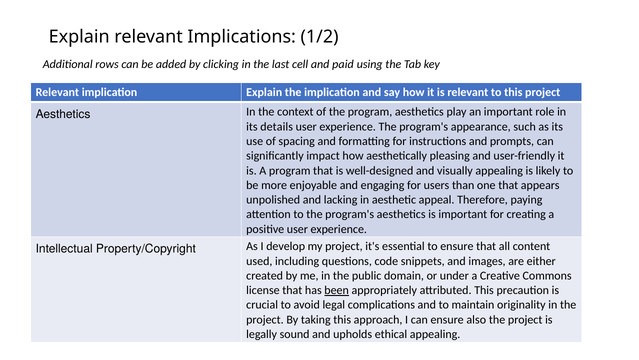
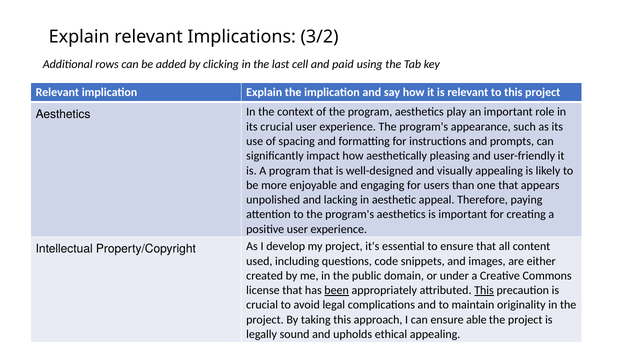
1/2: 1/2 -> 3/2
its details: details -> crucial
This at (484, 290) underline: none -> present
also: also -> able
